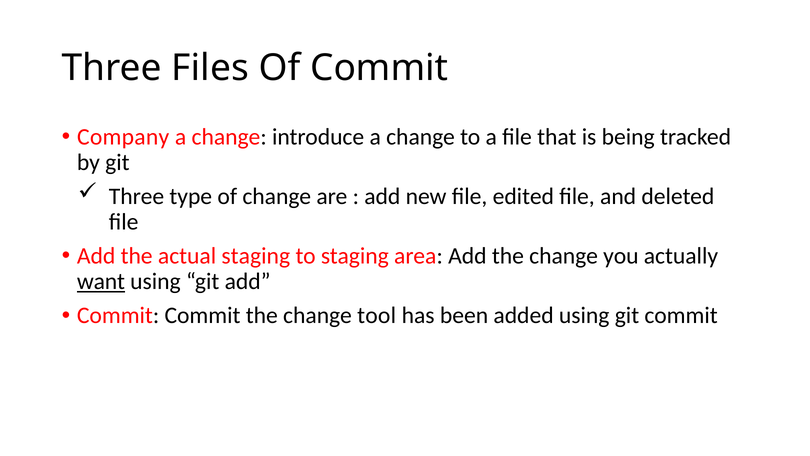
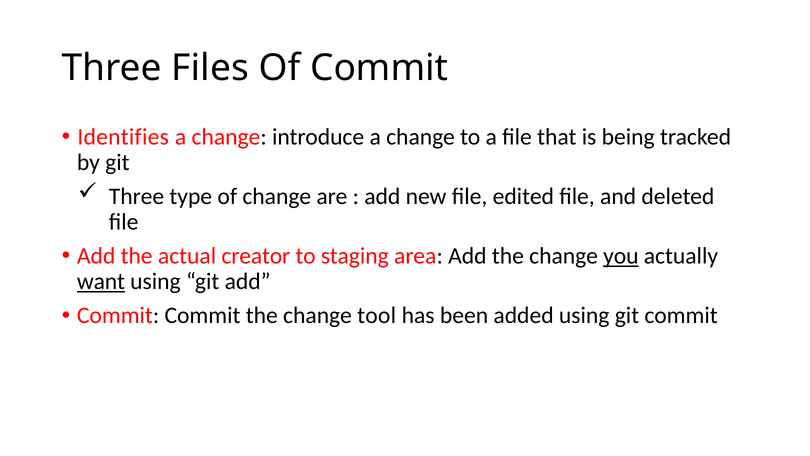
Company: Company -> Identifies
actual staging: staging -> creator
you underline: none -> present
